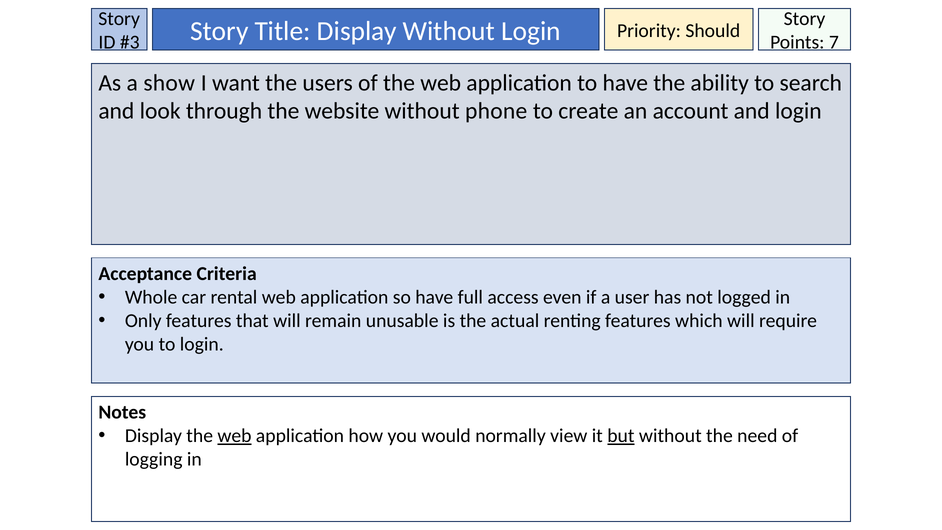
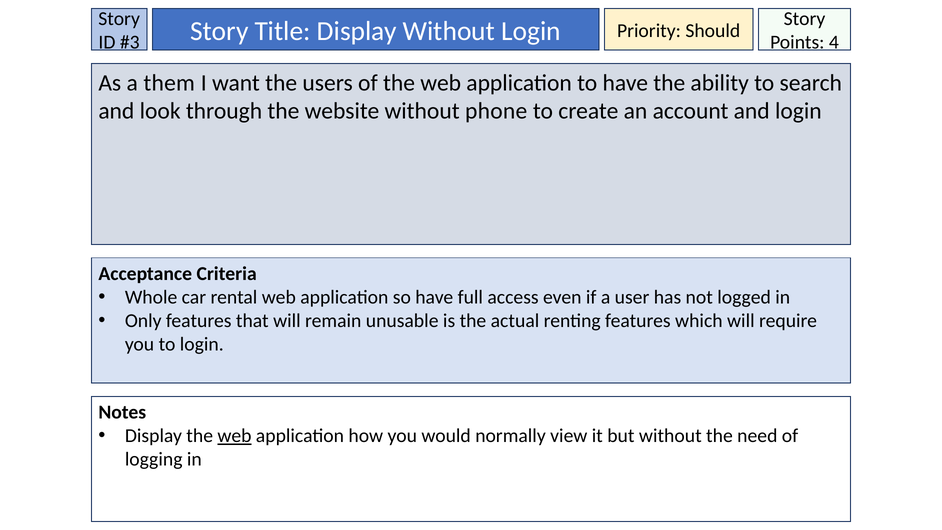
7: 7 -> 4
show: show -> them
but underline: present -> none
